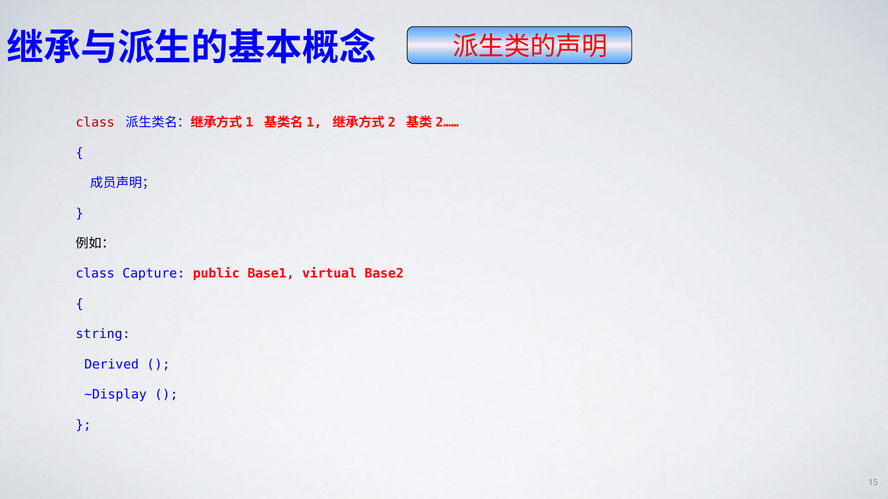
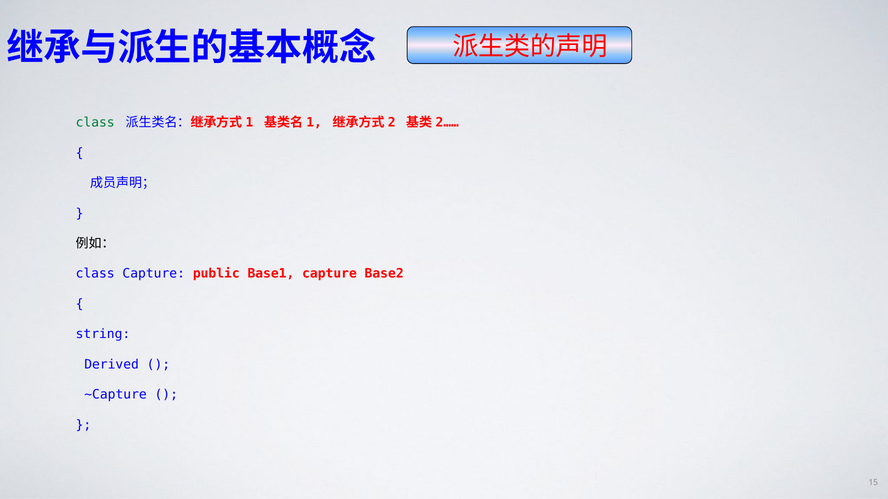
class at (95, 123) colour: red -> green
Base1 virtual: virtual -> capture
~Display: ~Display -> ~Capture
